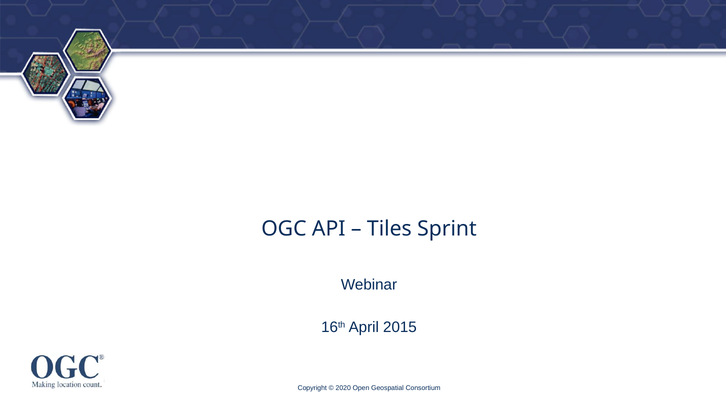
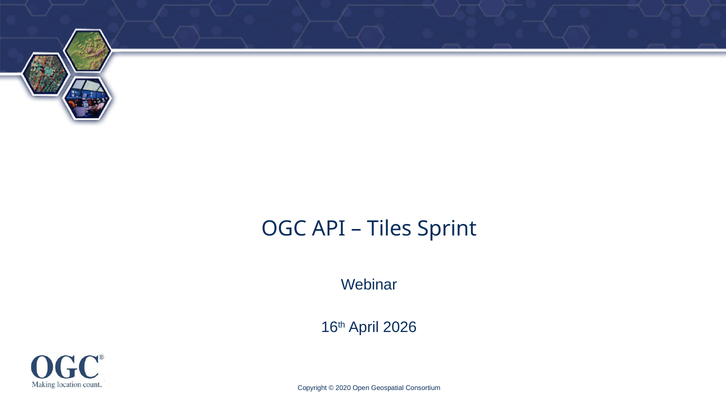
2015: 2015 -> 2026
